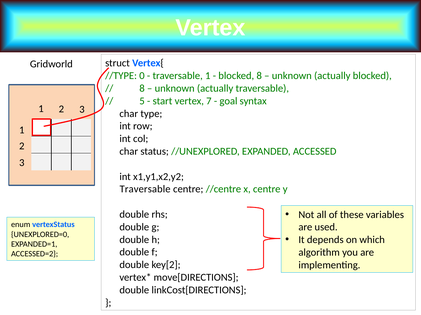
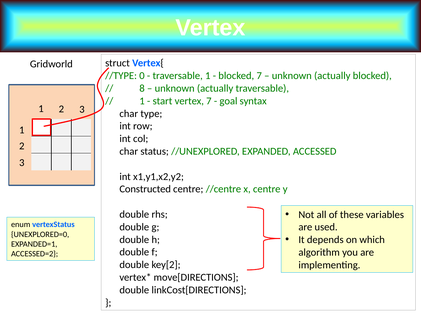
blocked 8: 8 -> 7
5 at (142, 101): 5 -> 1
Traversable at (145, 190): Traversable -> Constructed
